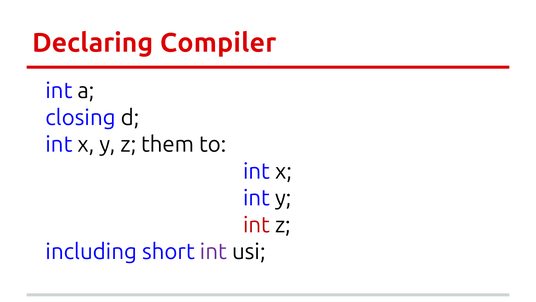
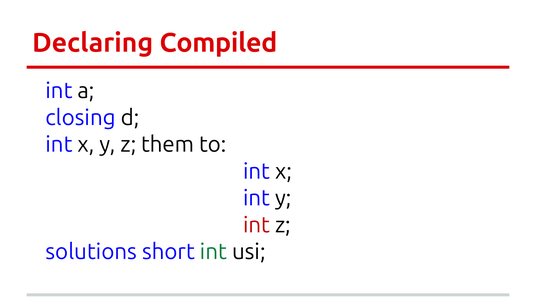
Compiler: Compiler -> Compiled
including: including -> solutions
int at (213, 251) colour: purple -> green
